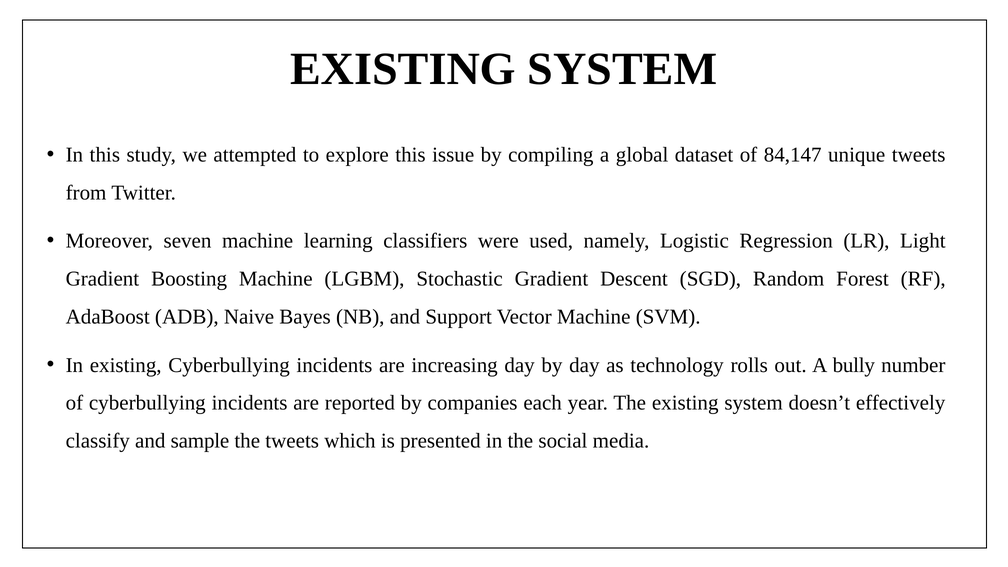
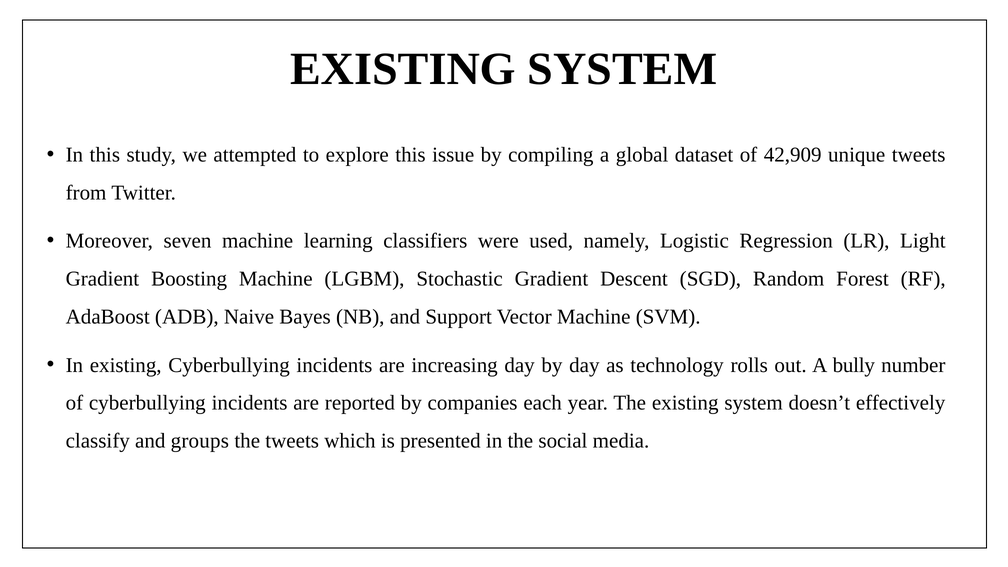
84,147: 84,147 -> 42,909
sample: sample -> groups
